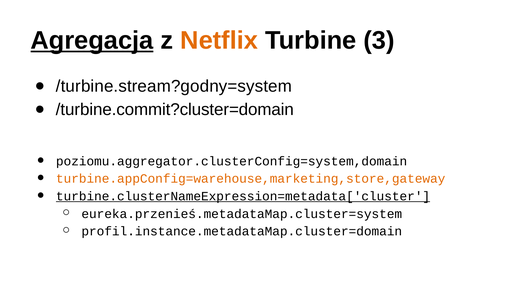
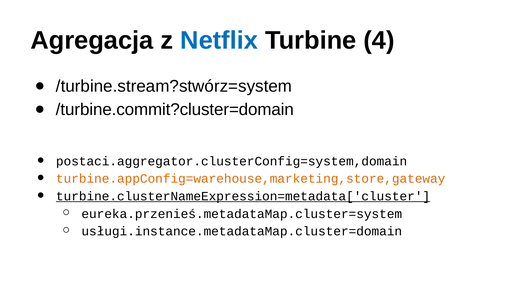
Agregacja underline: present -> none
Netflix colour: orange -> blue
3: 3 -> 4
/turbine.stream?godny=system: /turbine.stream?godny=system -> /turbine.stream?stwórz=system
poziomu.aggregator.clusterConfig=system,domain: poziomu.aggregator.clusterConfig=system,domain -> postaci.aggregator.clusterConfig=system,domain
profil.instance.metadataMap.cluster=domain: profil.instance.metadataMap.cluster=domain -> usługi.instance.metadataMap.cluster=domain
